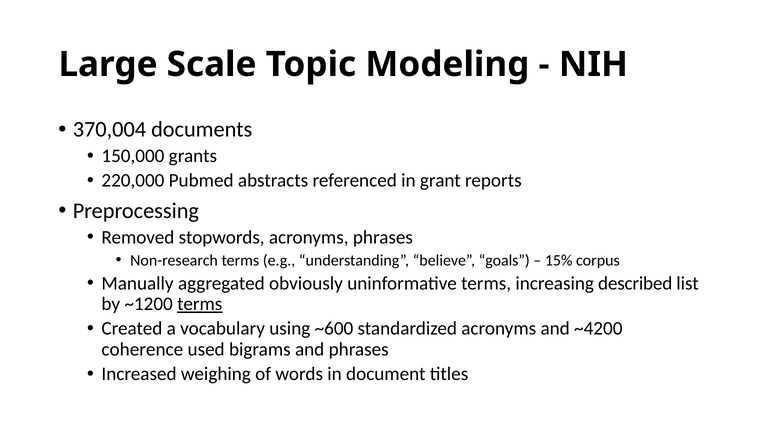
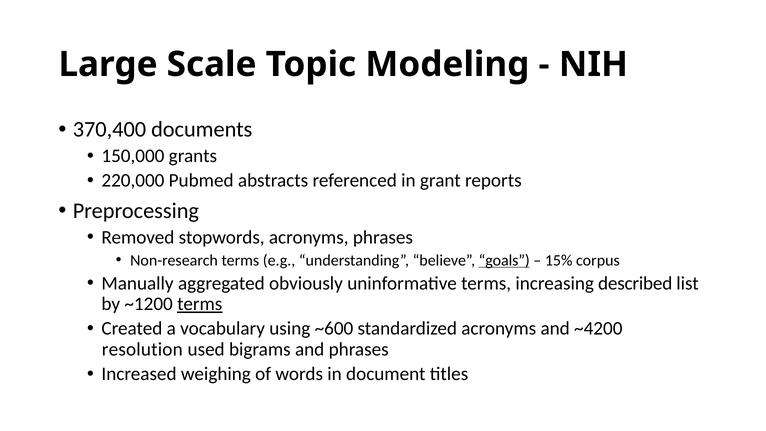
370,004: 370,004 -> 370,400
goals underline: none -> present
coherence: coherence -> resolution
